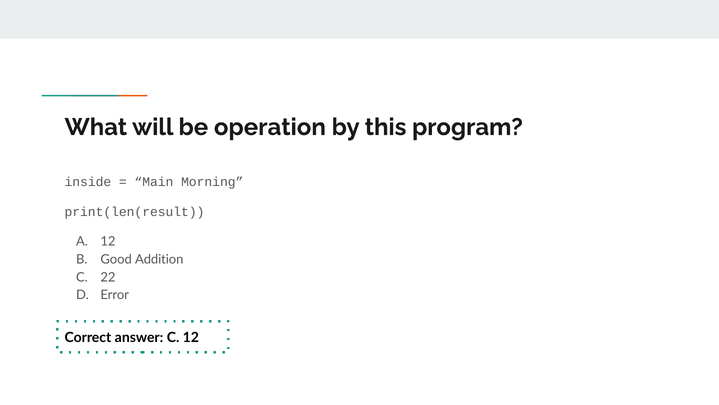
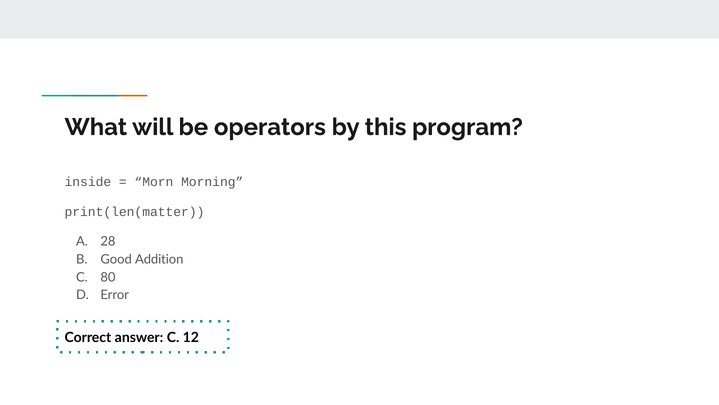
operation: operation -> operators
Main: Main -> Morn
print(len(result: print(len(result -> print(len(matter
12 at (108, 241): 12 -> 28
22: 22 -> 80
